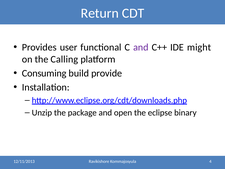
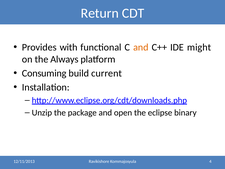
user: user -> with
and at (141, 47) colour: purple -> orange
Calling: Calling -> Always
provide: provide -> current
